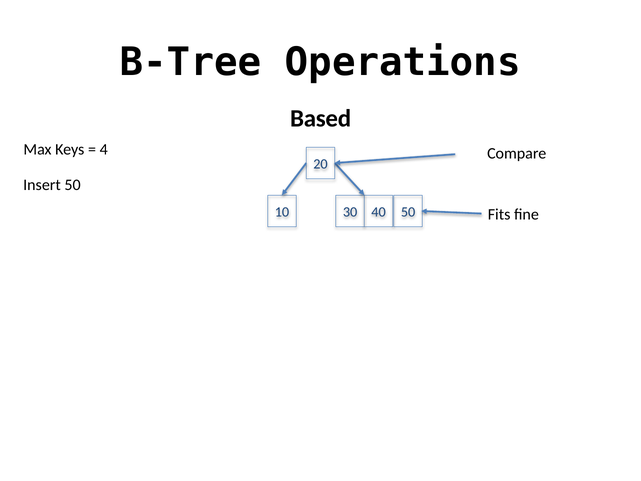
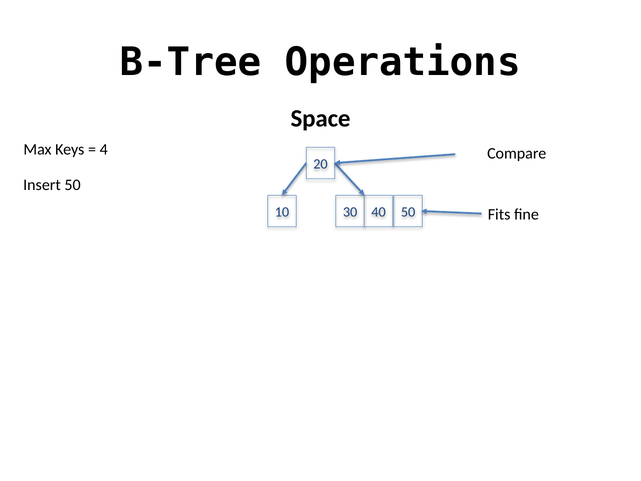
Based: Based -> Space
